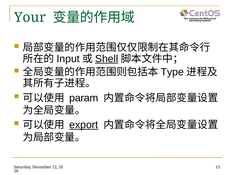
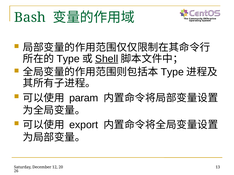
Your: Your -> Bash
Input at (68, 59): Input -> Type
export underline: present -> none
